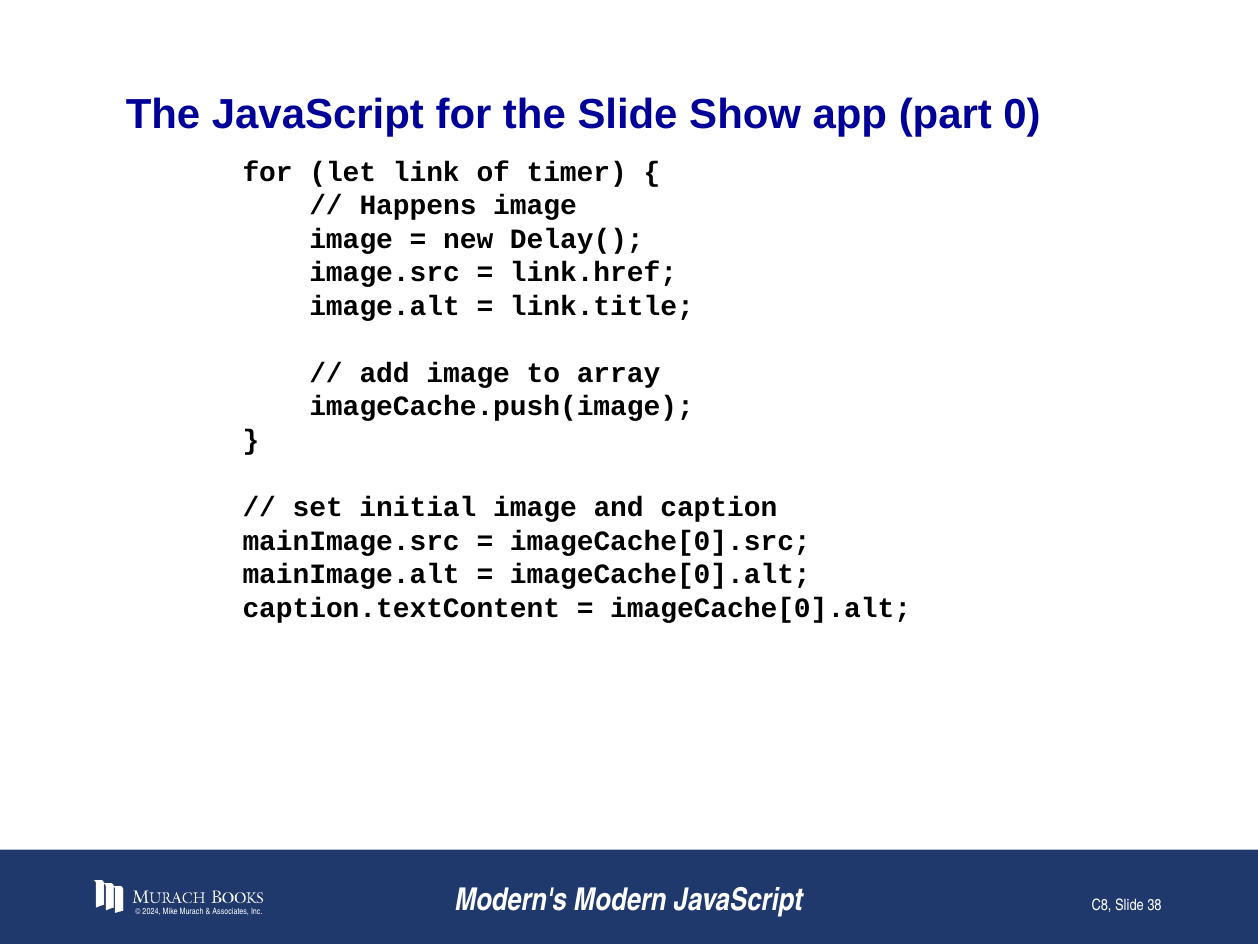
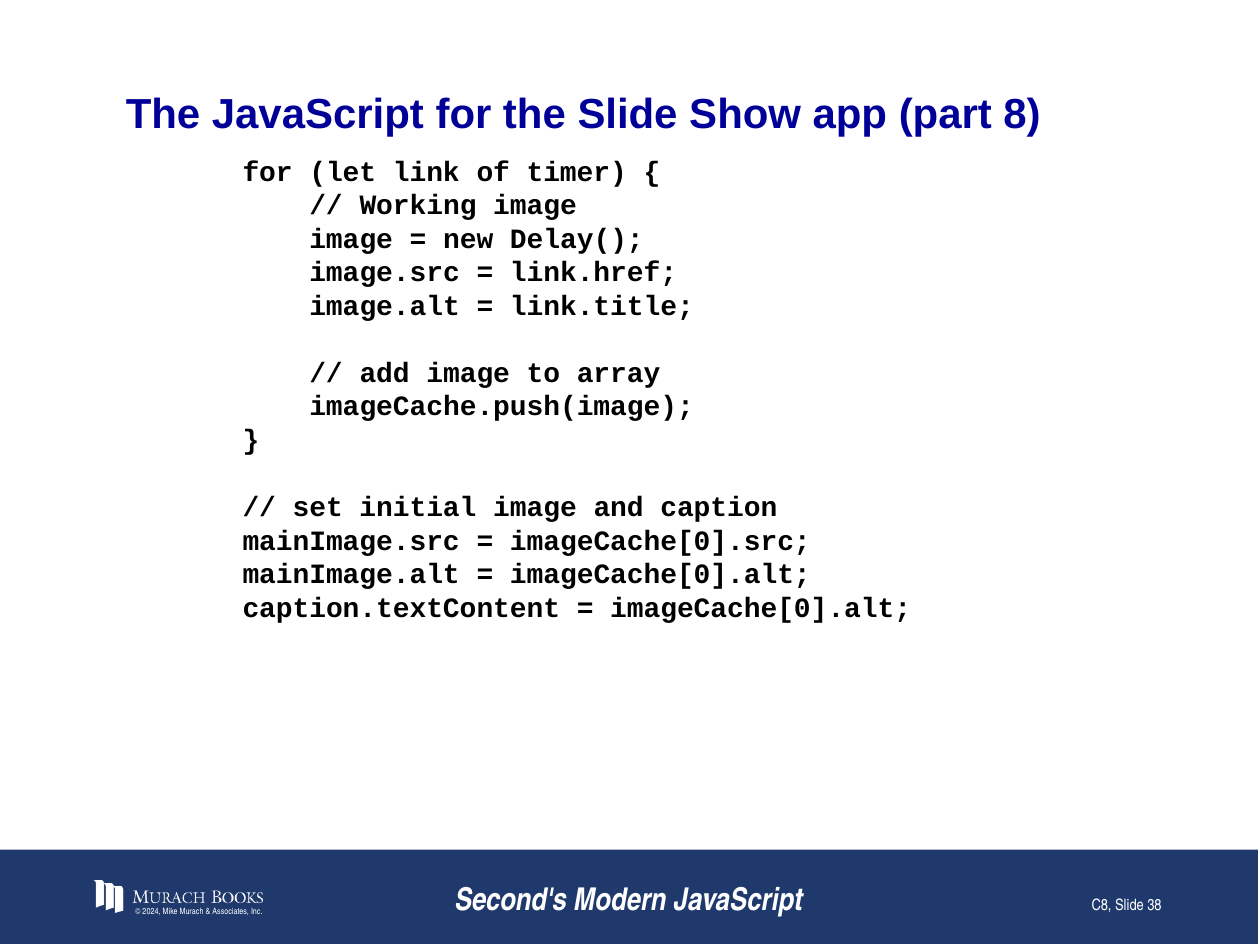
0: 0 -> 8
Happens: Happens -> Working
Modern's: Modern's -> Second's
